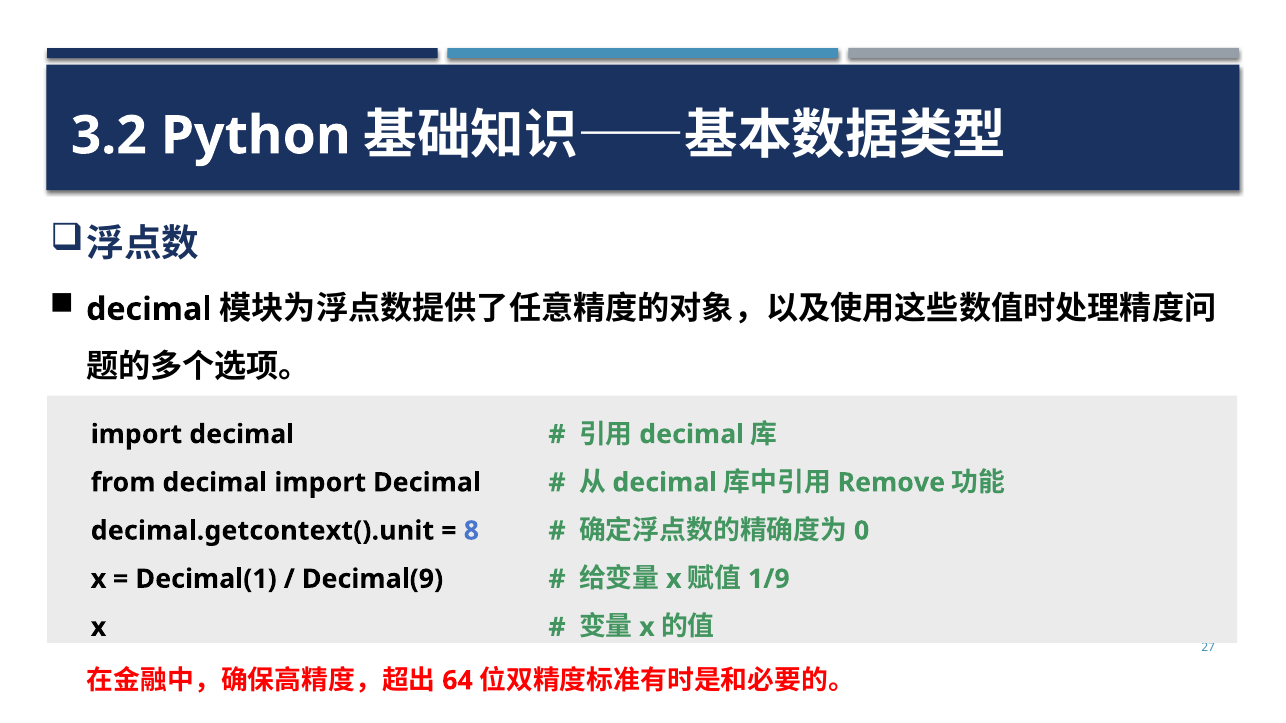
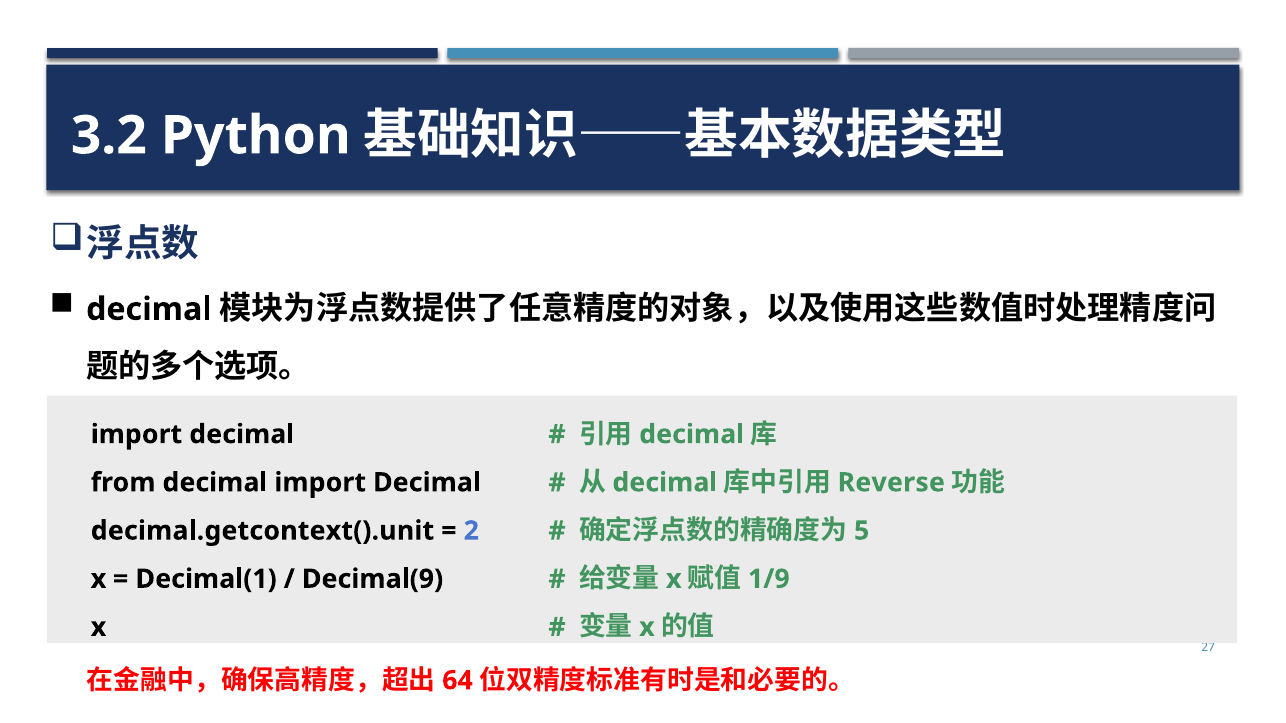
Remove: Remove -> Reverse
8: 8 -> 2
0: 0 -> 5
